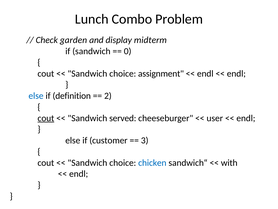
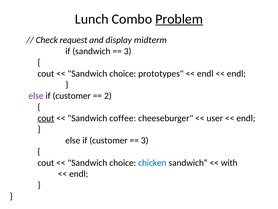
Problem underline: none -> present
garden: garden -> request
0 at (128, 51): 0 -> 3
assignment: assignment -> prototypes
else at (36, 96) colour: blue -> purple
definition at (72, 96): definition -> customer
served: served -> coffee
